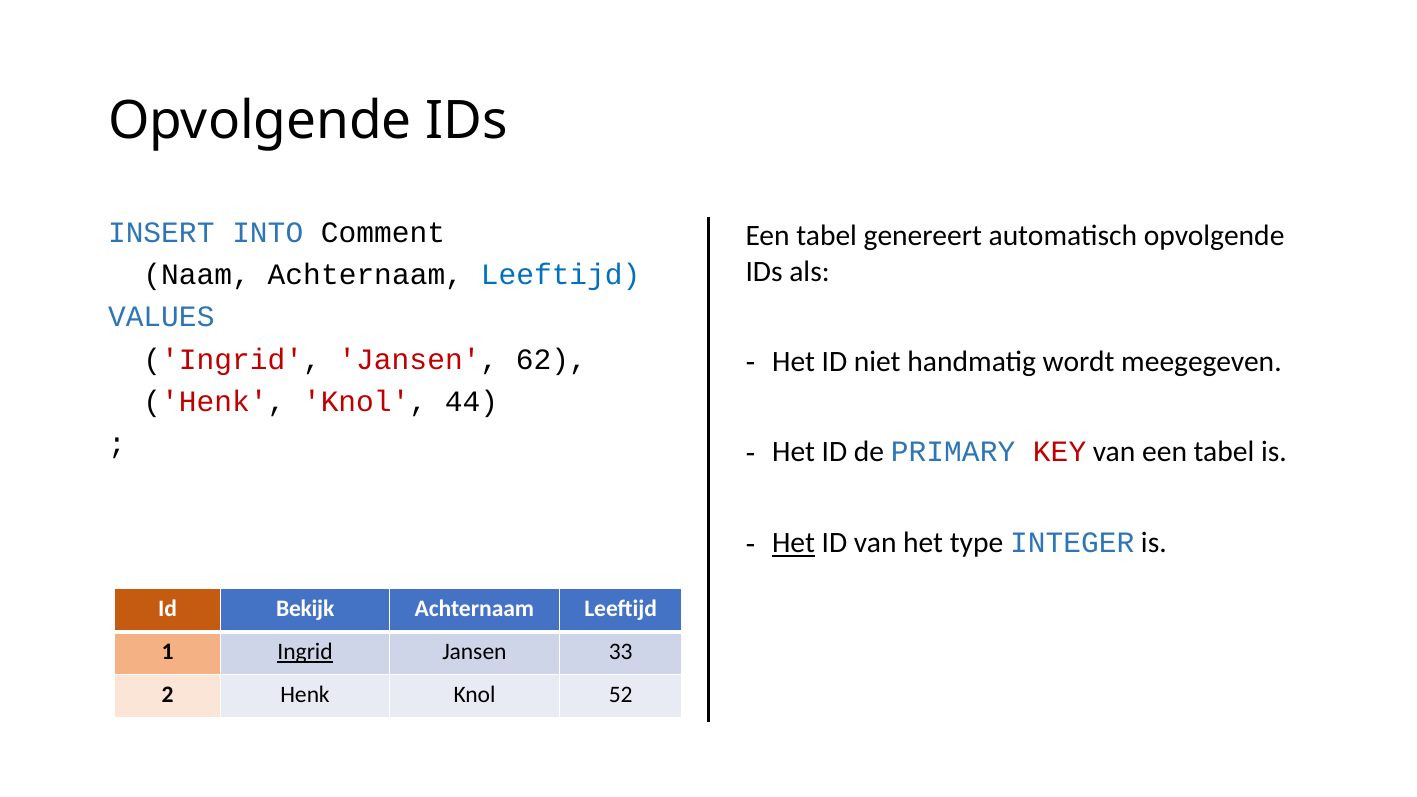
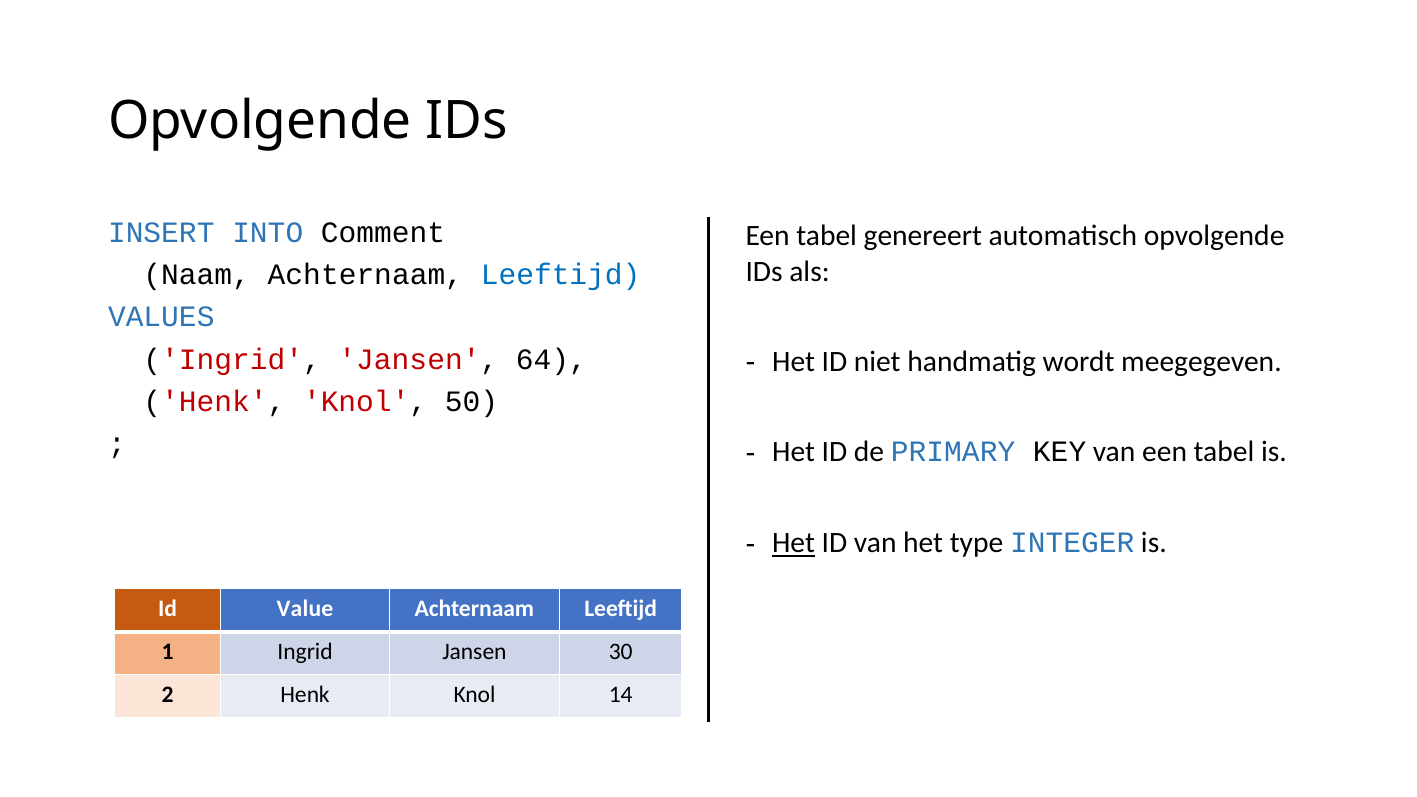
62: 62 -> 64
44: 44 -> 50
KEY colour: red -> black
Bekijk: Bekijk -> Value
Ingrid at (305, 652) underline: present -> none
33: 33 -> 30
52: 52 -> 14
